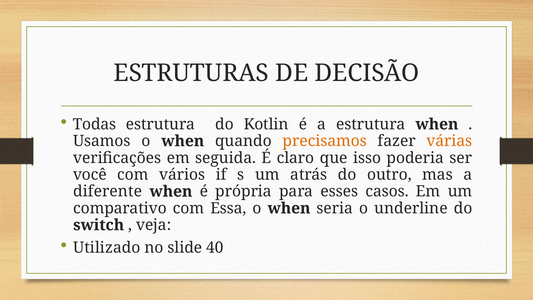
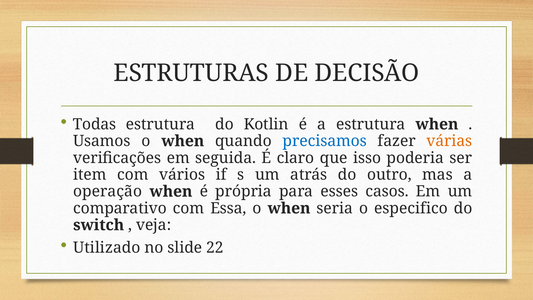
precisamos colour: orange -> blue
você: você -> item
diferente: diferente -> operação
underline: underline -> especifico
40: 40 -> 22
